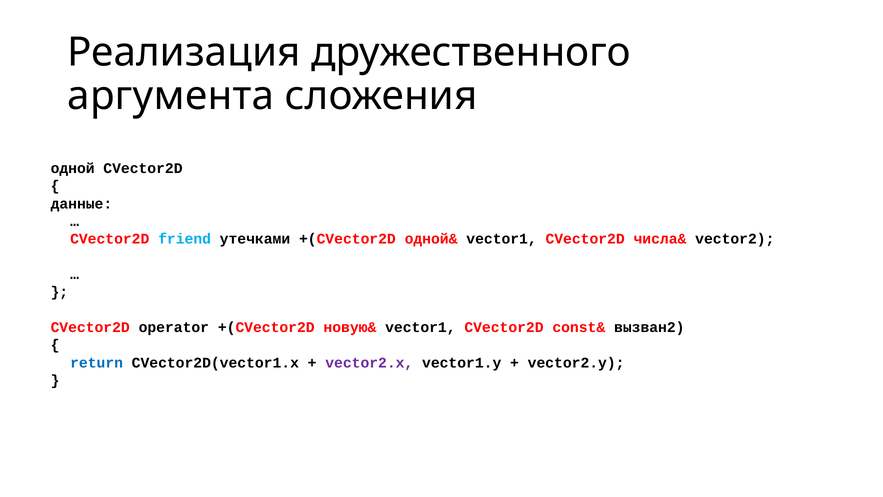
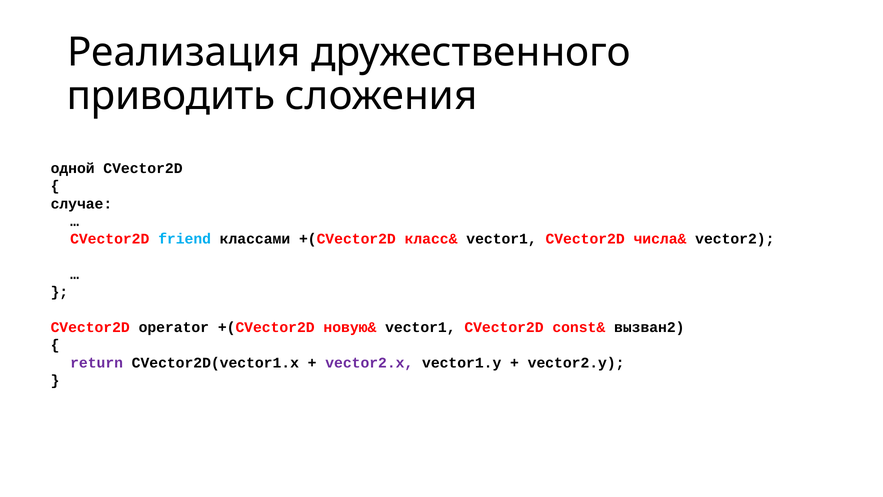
аргумента: аргумента -> приводить
данные: данные -> случае
утечками: утечками -> классами
одной&: одной& -> класс&
return colour: blue -> purple
